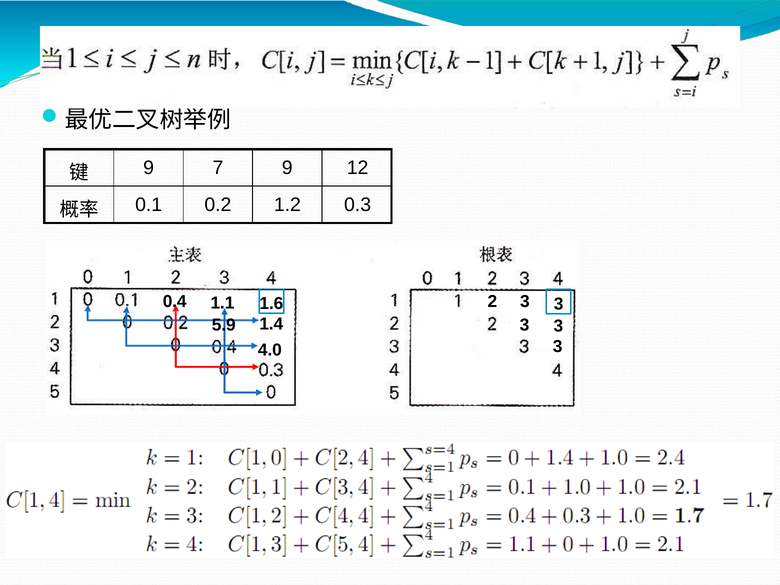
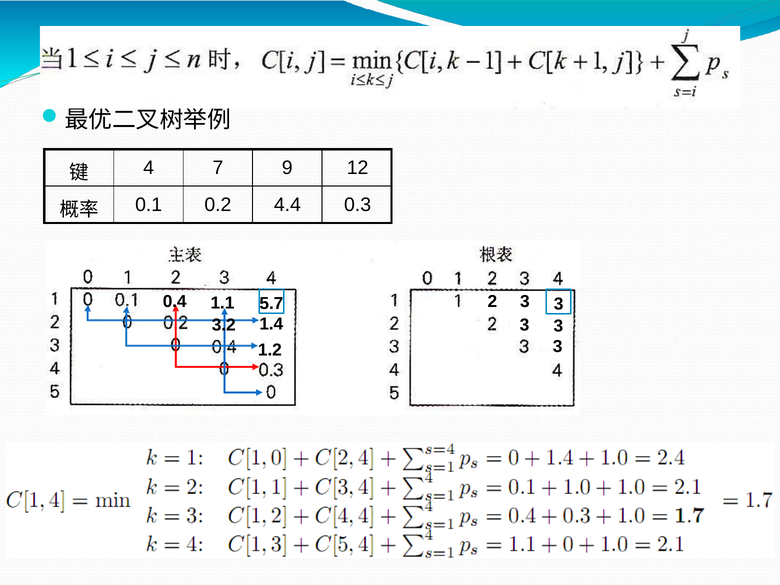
9 at (149, 168): 9 -> 4
1.2: 1.2 -> 4.4
1.6: 1.6 -> 5.7
5.9: 5.9 -> 3.2
4.0: 4.0 -> 1.2
